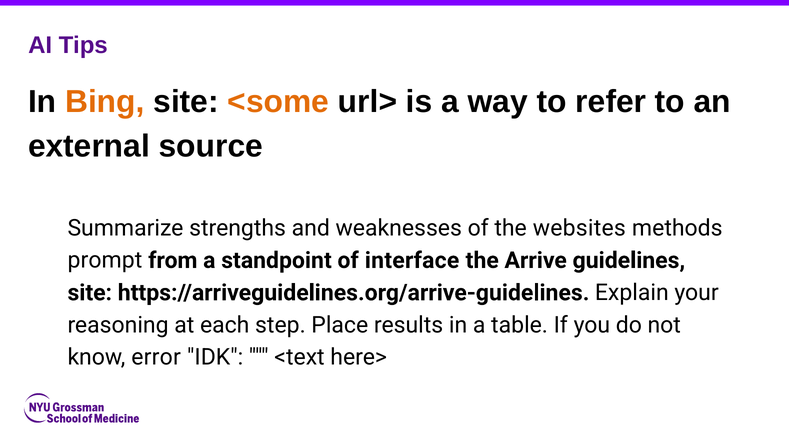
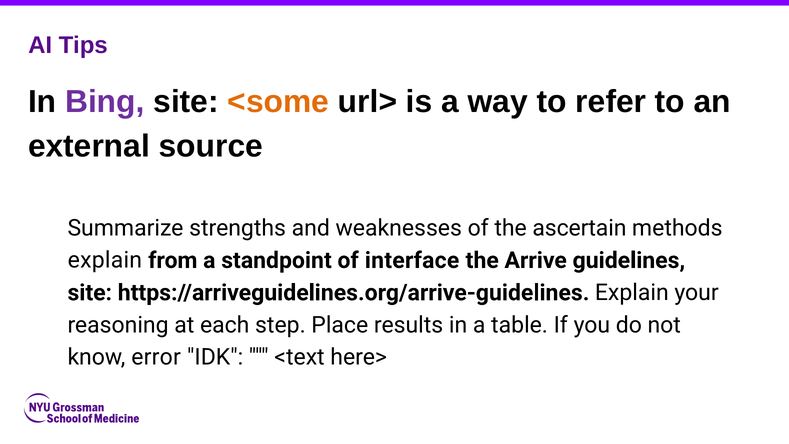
Bing colour: orange -> purple
websites: websites -> ascertain
prompt at (105, 260): prompt -> explain
